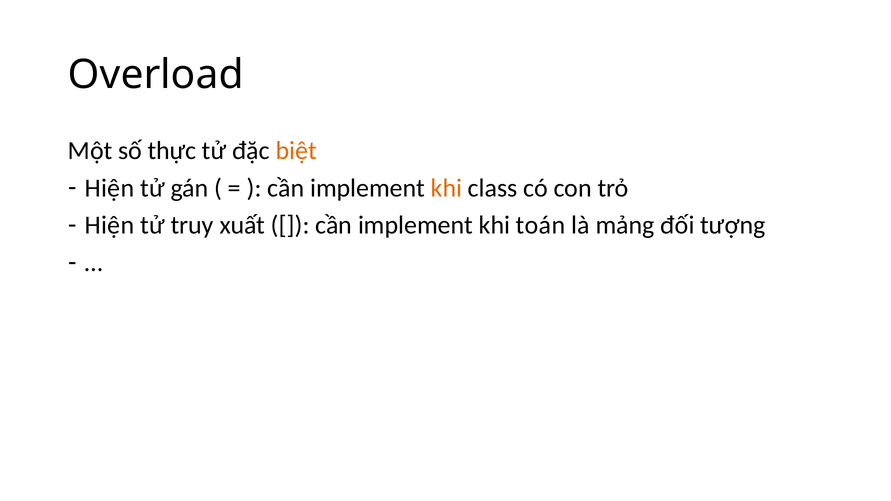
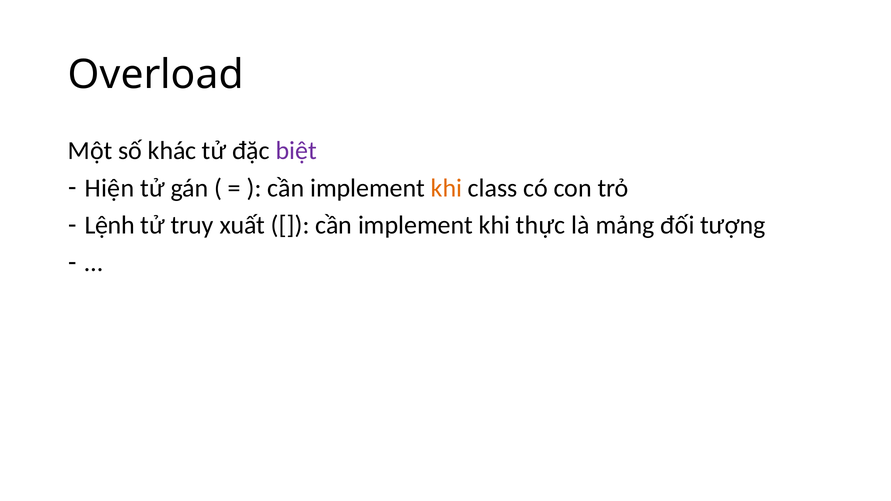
thực: thực -> khác
biệt colour: orange -> purple
Hiện at (110, 225): Hiện -> Lệnh
toán: toán -> thực
